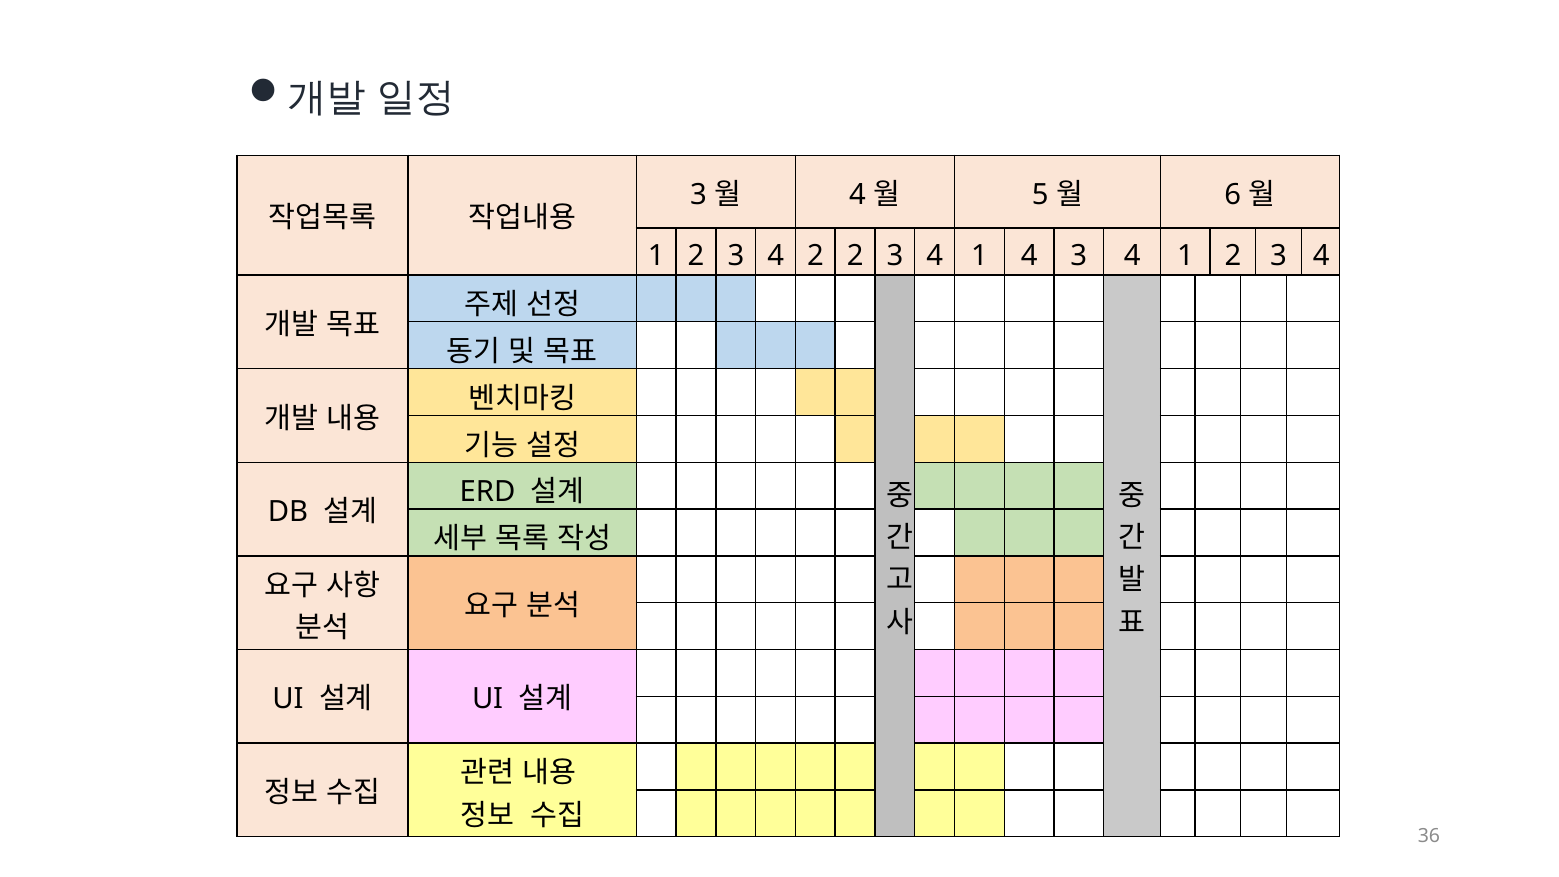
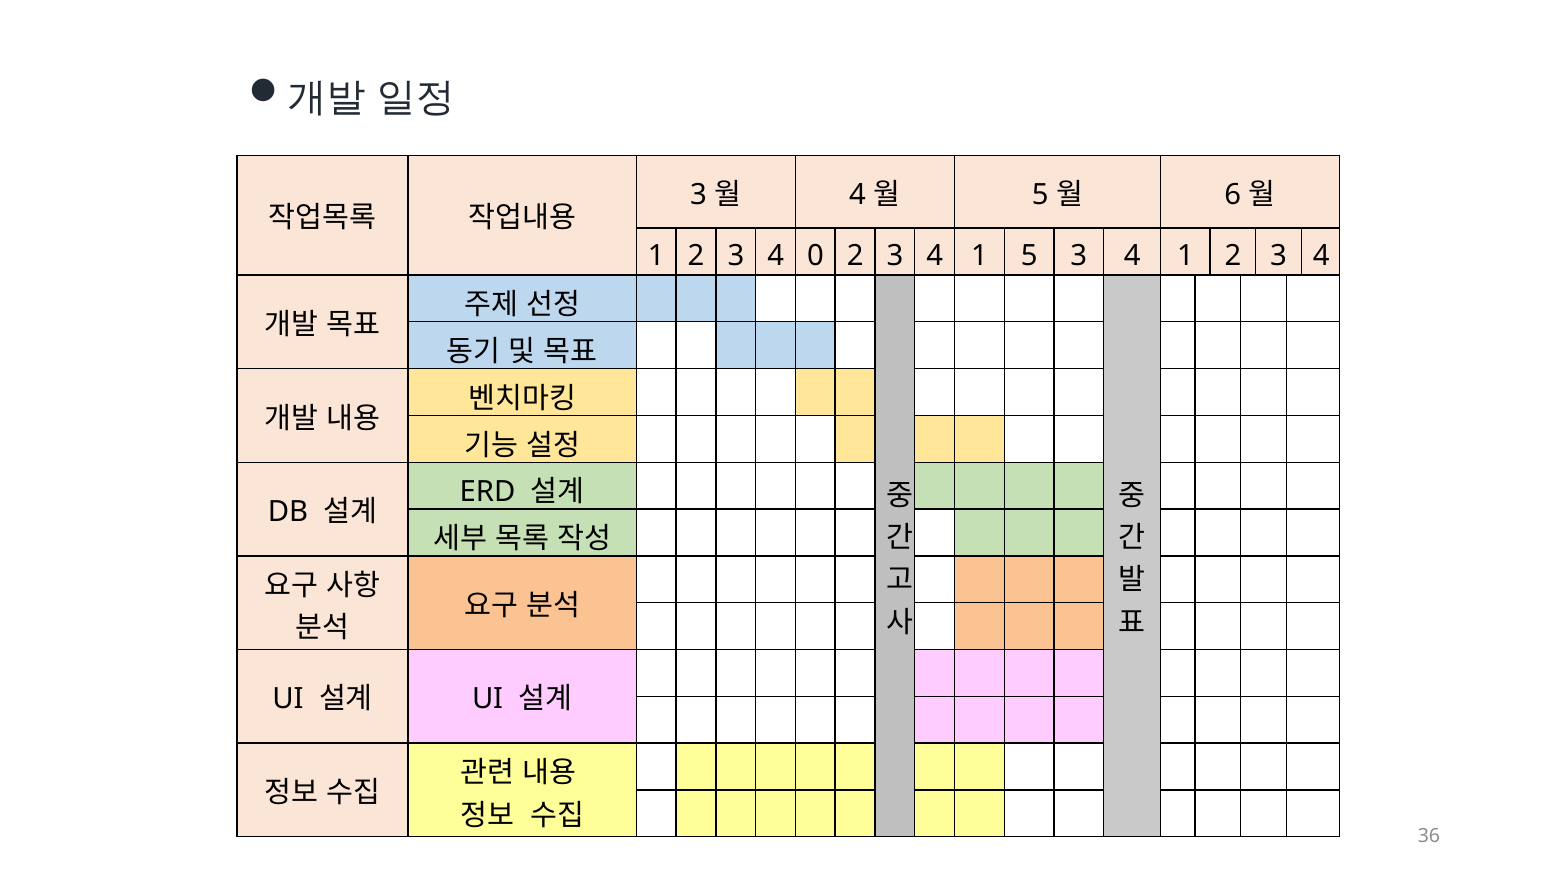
4 2: 2 -> 0
1 4: 4 -> 5
